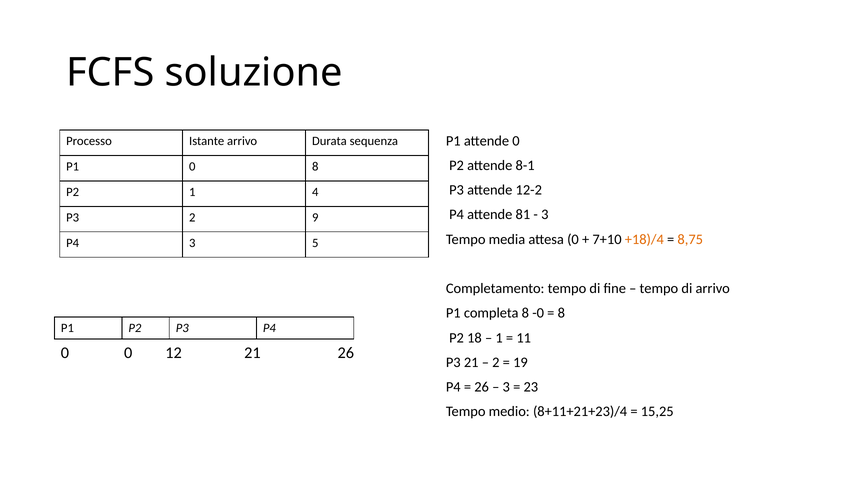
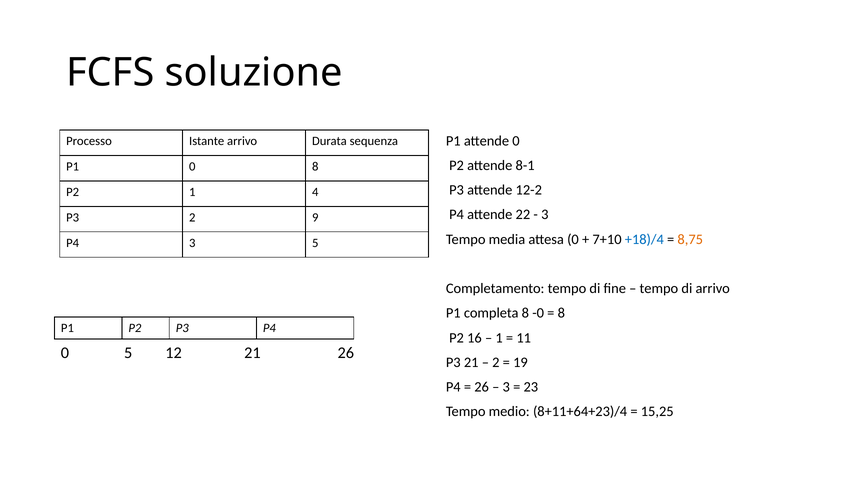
81: 81 -> 22
+18)/4 colour: orange -> blue
18: 18 -> 16
0 0: 0 -> 5
8+11+21+23)/4: 8+11+21+23)/4 -> 8+11+64+23)/4
